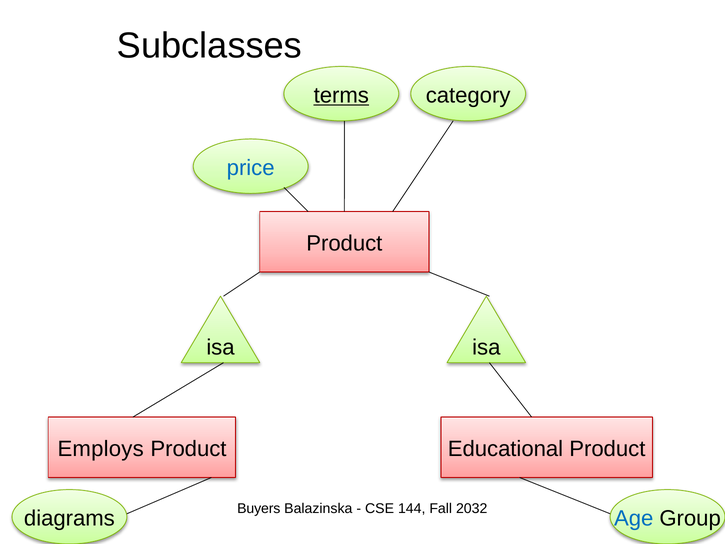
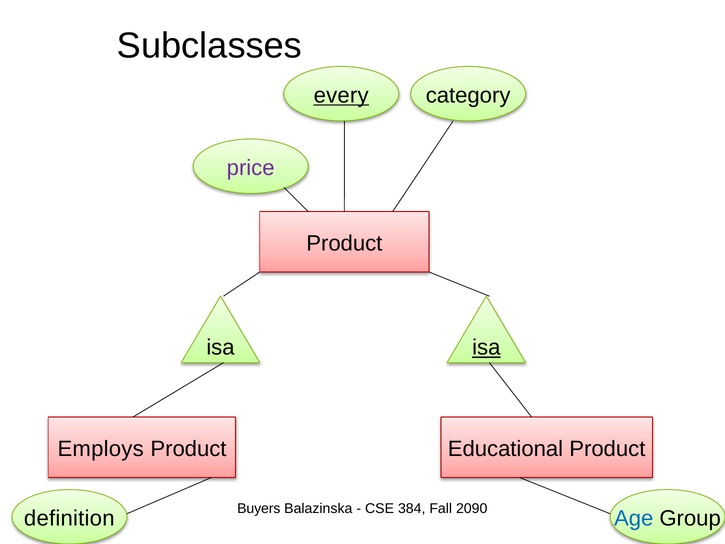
terms: terms -> every
price colour: blue -> purple
isa at (486, 347) underline: none -> present
144: 144 -> 384
2032: 2032 -> 2090
diagrams: diagrams -> definition
